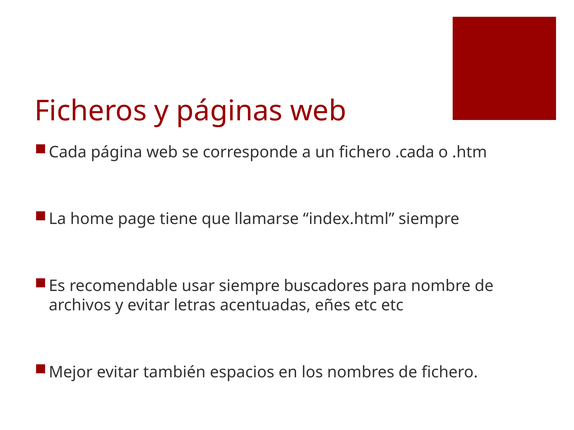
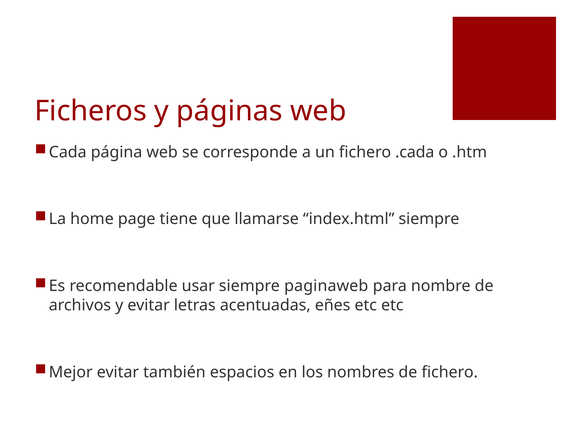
buscadores: buscadores -> paginaweb
